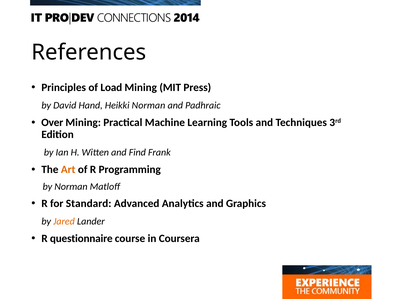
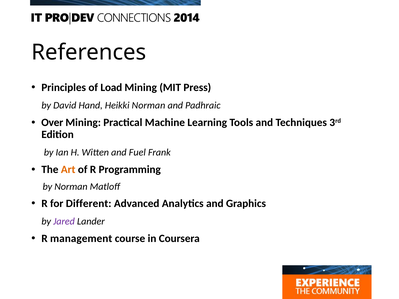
Find: Find -> Fuel
Standard: Standard -> Different
Jared colour: orange -> purple
questionnaire: questionnaire -> management
